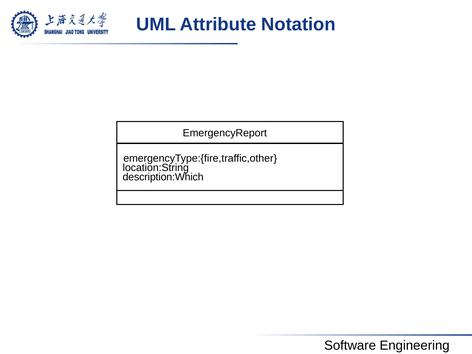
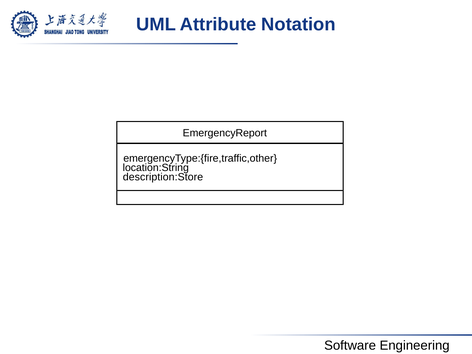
description:Which: description:Which -> description:Store
